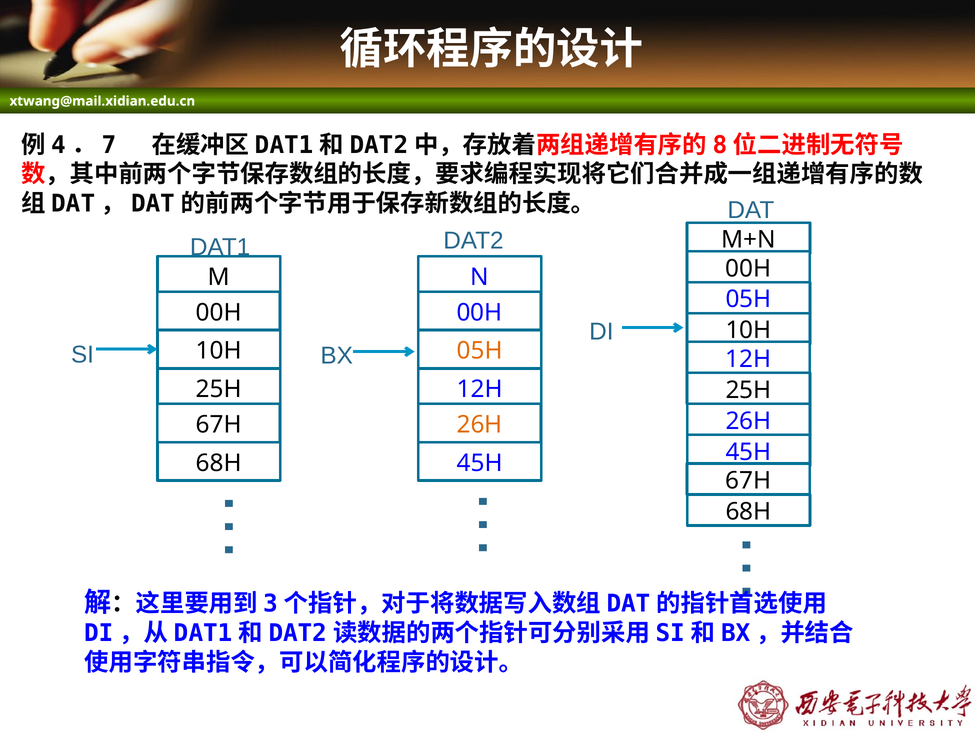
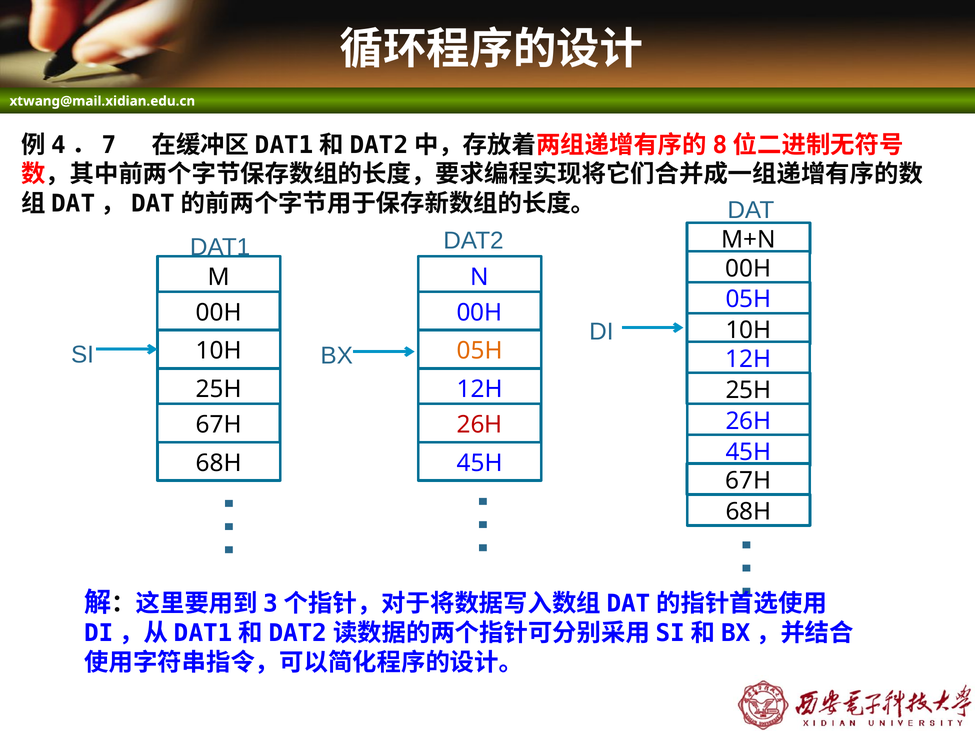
26H at (480, 425) colour: orange -> red
